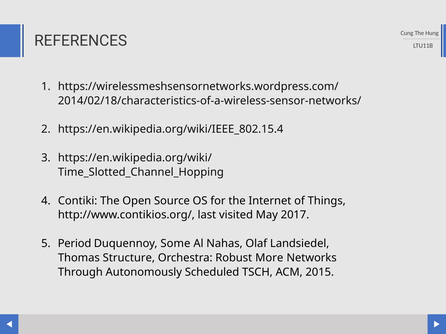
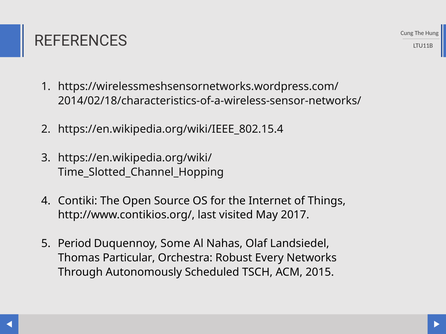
Structure: Structure -> Particular
More: More -> Every
